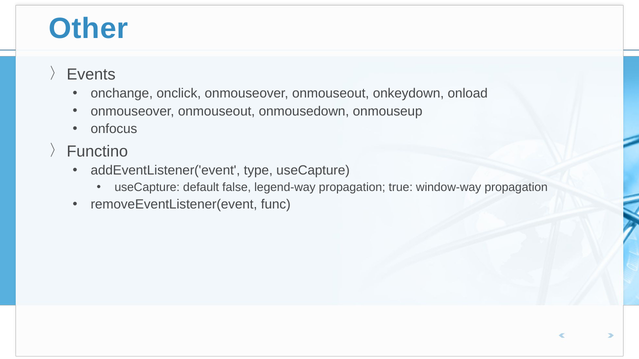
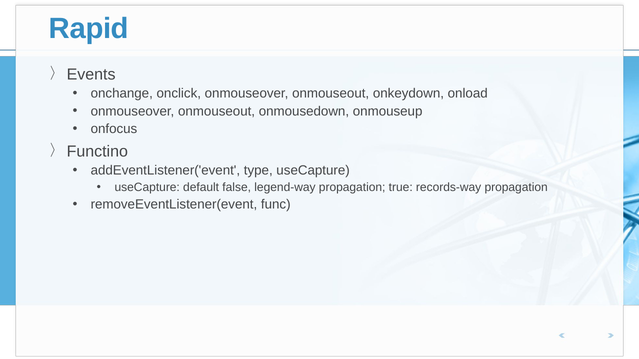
Other: Other -> Rapid
window-way: window-way -> records-way
